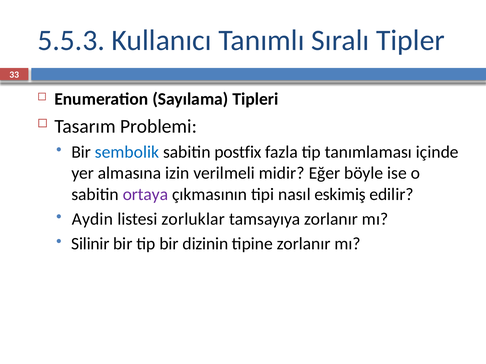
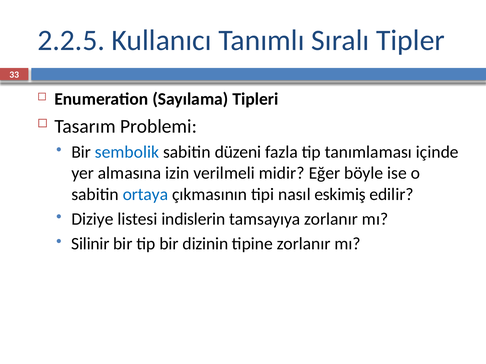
5.5.3: 5.5.3 -> 2.2.5
postfix: postfix -> düzeni
ortaya colour: purple -> blue
Aydin: Aydin -> Diziye
zorluklar: zorluklar -> indislerin
